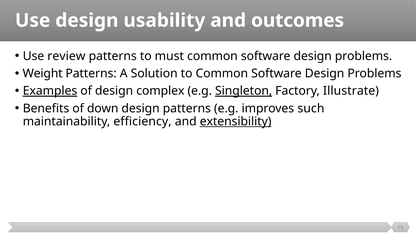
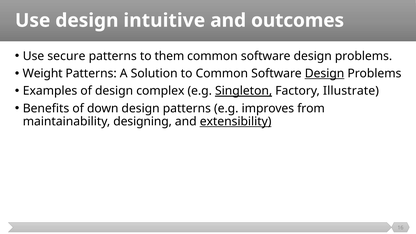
usability: usability -> intuitive
review: review -> secure
must: must -> them
Design at (325, 73) underline: none -> present
Examples underline: present -> none
such: such -> from
efficiency: efficiency -> designing
